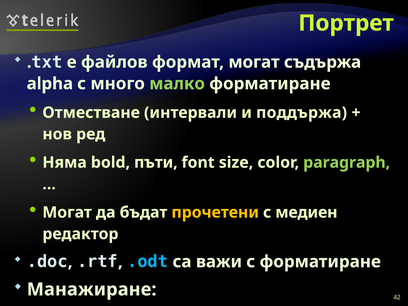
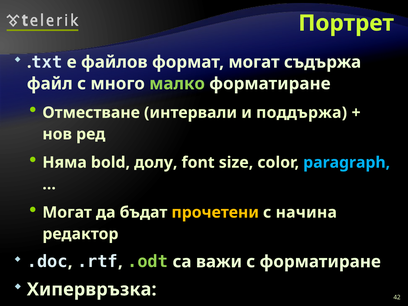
alpha: alpha -> файл
пъти: пъти -> долу
paragraph colour: light green -> light blue
медиен: медиен -> начина
.odt colour: light blue -> light green
Манажиране: Манажиране -> Хипервръзка
